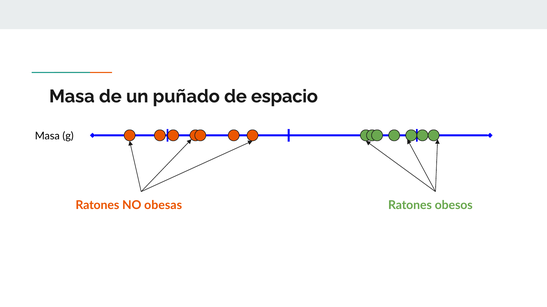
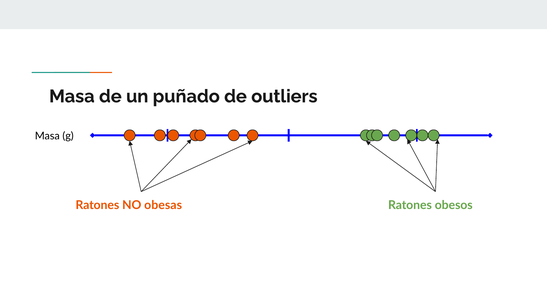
espacio: espacio -> outliers
